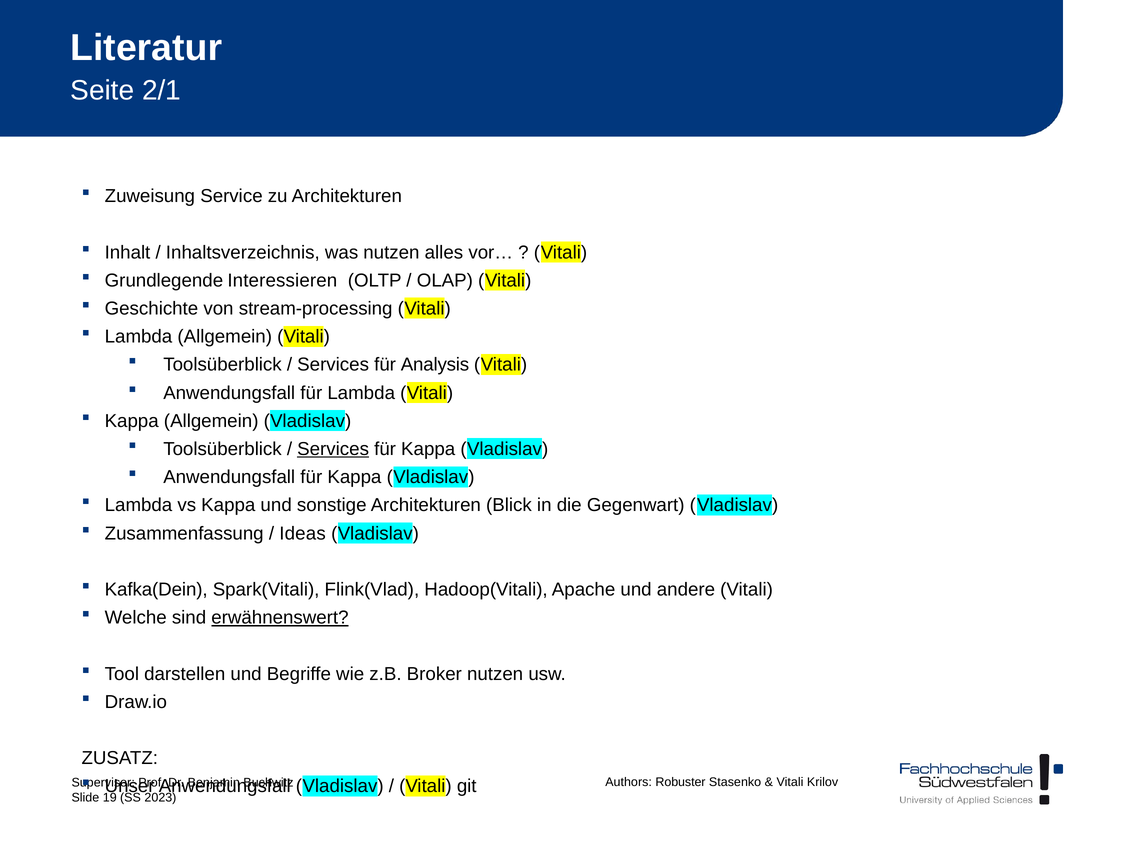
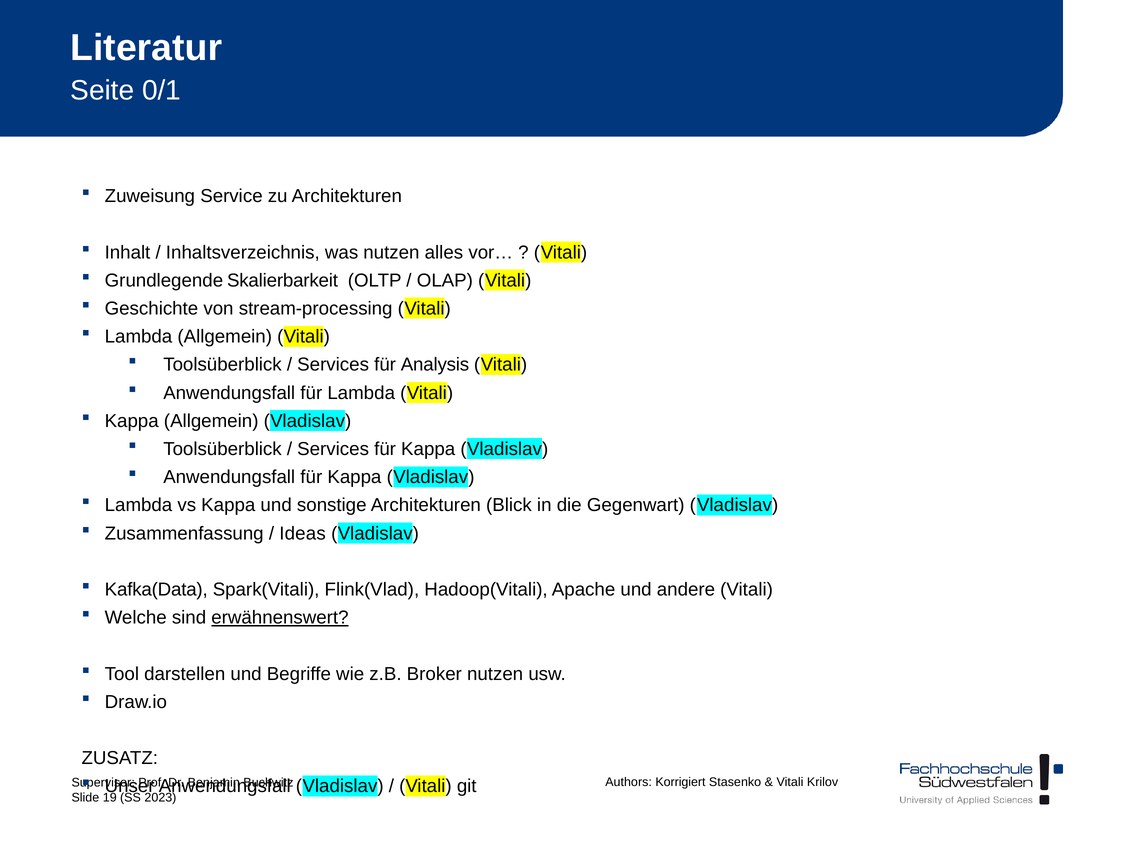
2/1: 2/1 -> 0/1
Interessieren: Interessieren -> Skalierbarkeit
Services at (333, 449) underline: present -> none
Kafka(Dein: Kafka(Dein -> Kafka(Data
Robuster: Robuster -> Korrigiert
